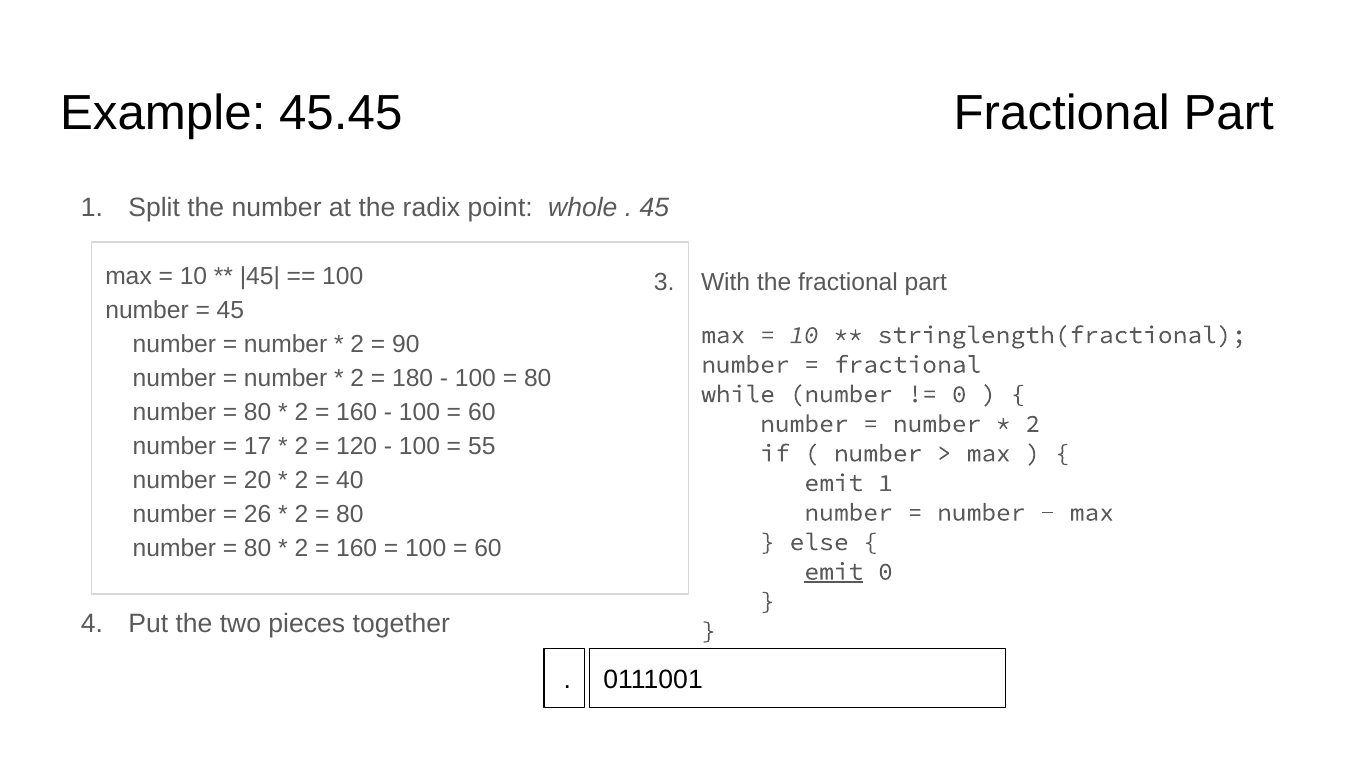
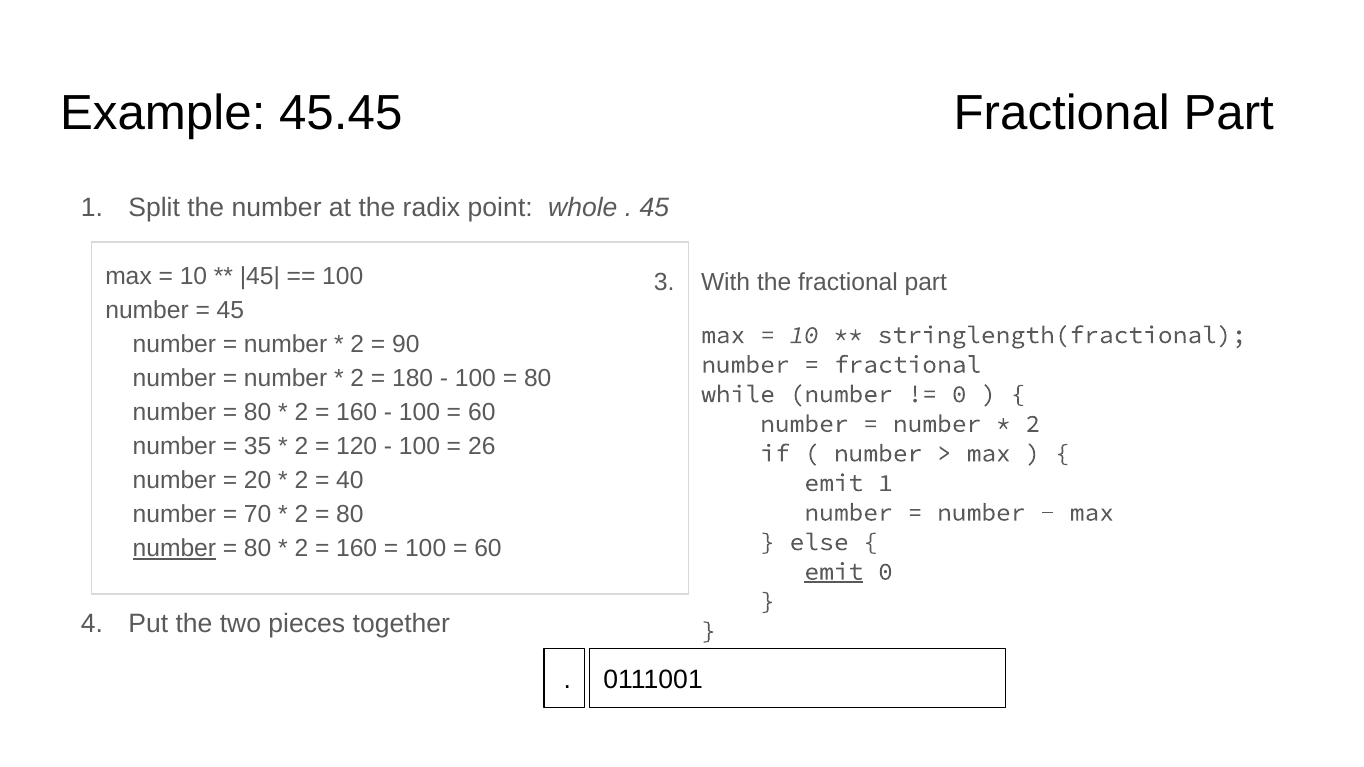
17: 17 -> 35
55: 55 -> 26
26: 26 -> 70
number at (174, 549) underline: none -> present
